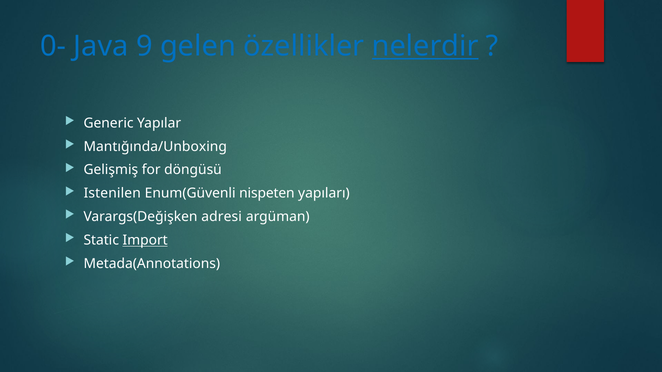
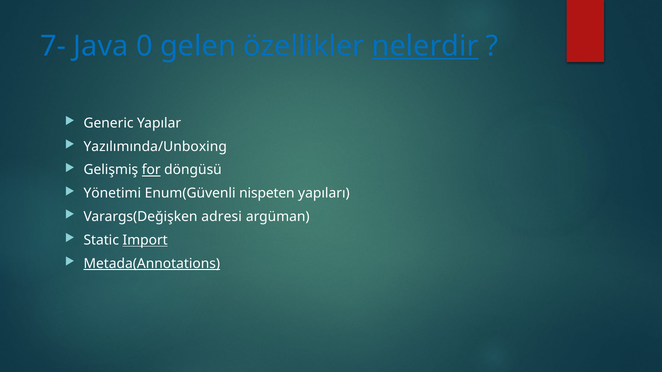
0-: 0- -> 7-
9: 9 -> 0
Mantığında/Unboxing: Mantığında/Unboxing -> Yazılımında/Unboxing
for underline: none -> present
Istenilen: Istenilen -> Yönetimi
Metada(Annotations underline: none -> present
